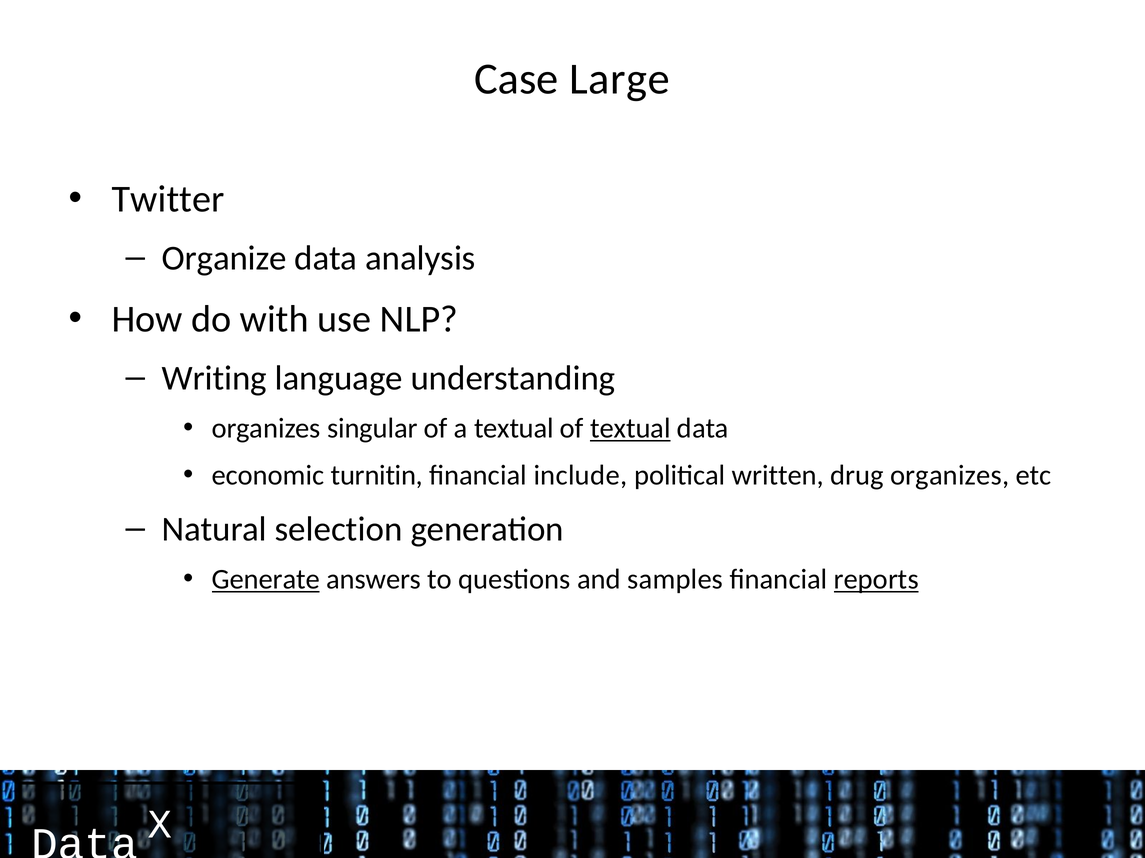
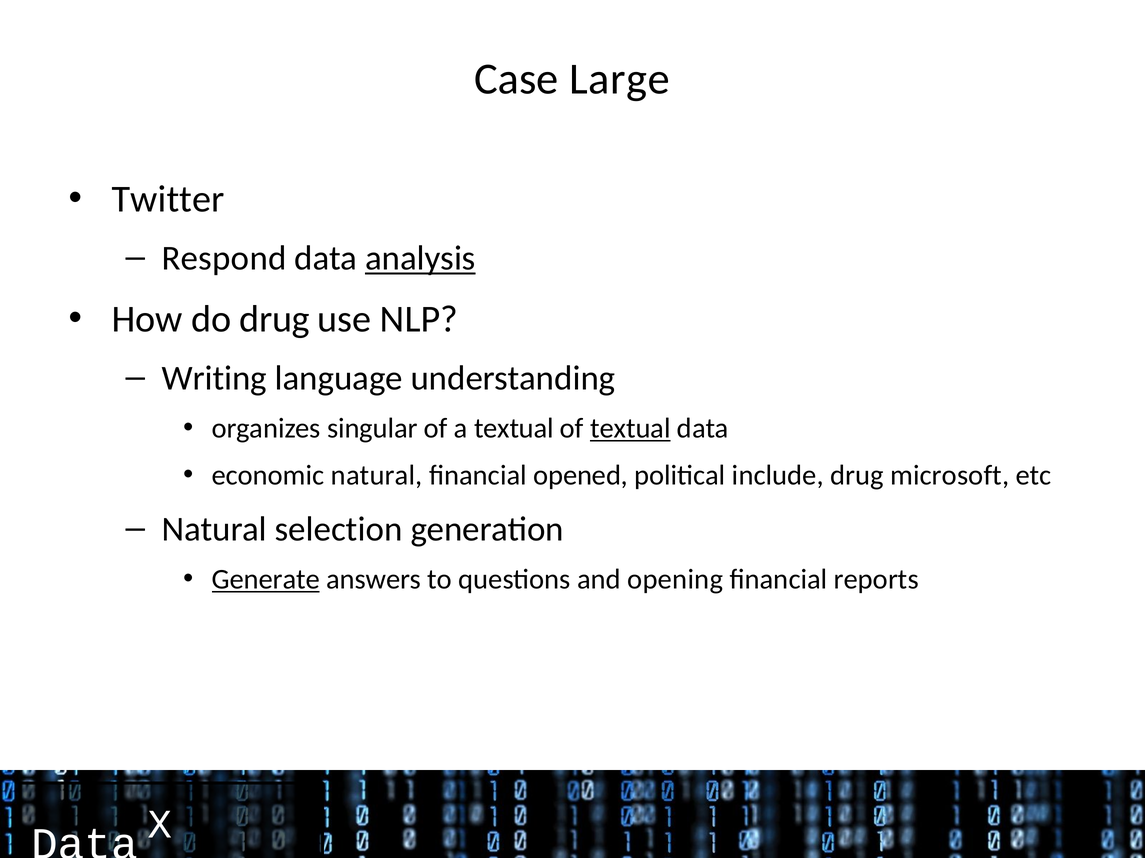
Organize: Organize -> Respond
analysis underline: none -> present
do with: with -> drug
economic turnitin: turnitin -> natural
include: include -> opened
written: written -> include
drug organizes: organizes -> microsoft
samples: samples -> opening
reports underline: present -> none
